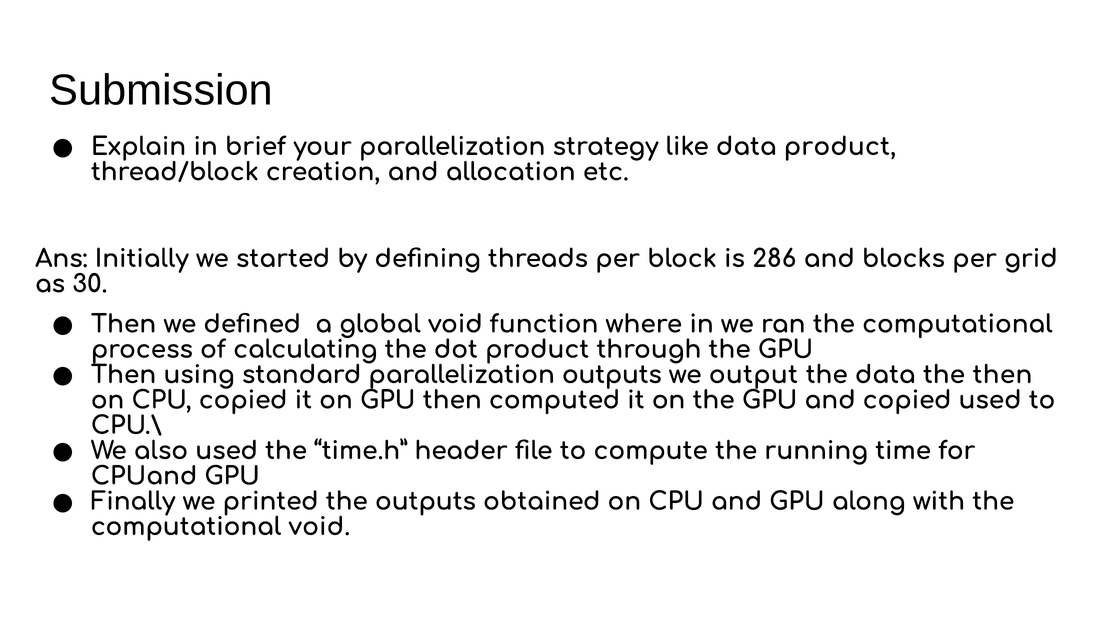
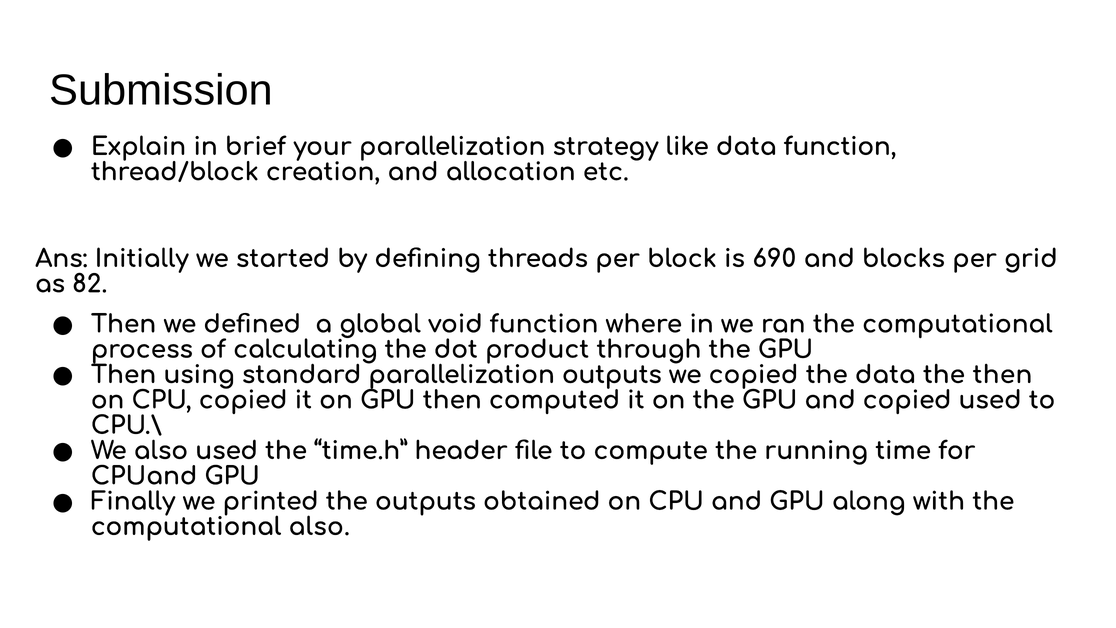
data product: product -> function
286: 286 -> 690
30: 30 -> 82
we output: output -> copied
computational void: void -> also
